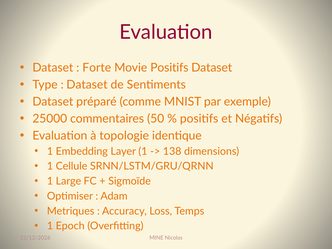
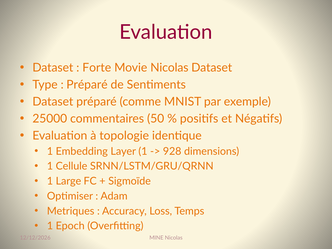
Movie Positifs: Positifs -> Nicolas
Dataset at (87, 85): Dataset -> Préparé
138: 138 -> 928
